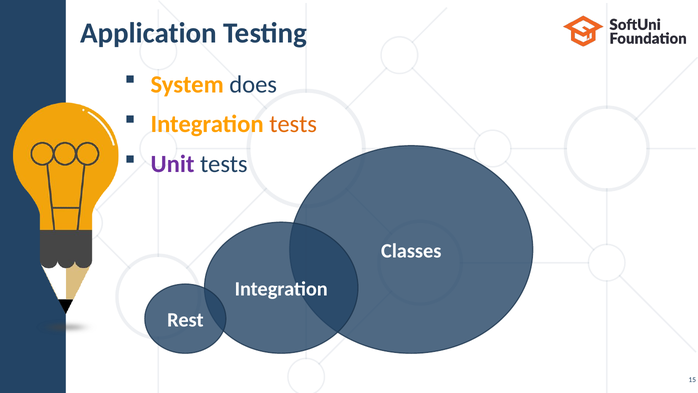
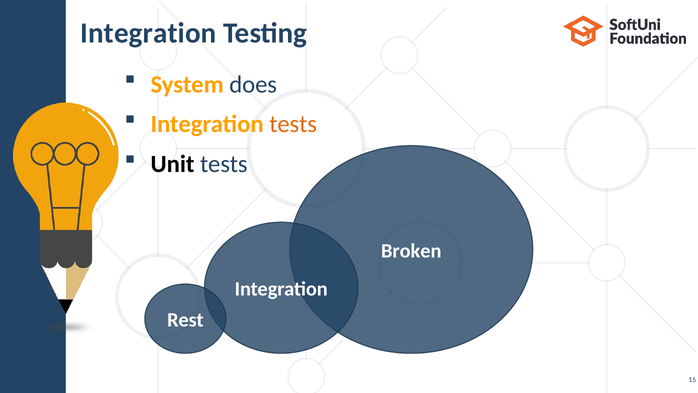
Application at (149, 33): Application -> Integration
Unit colour: purple -> black
Classes: Classes -> Broken
